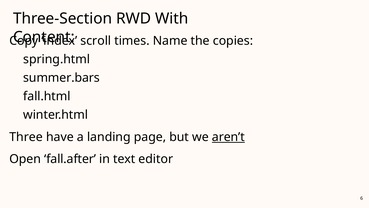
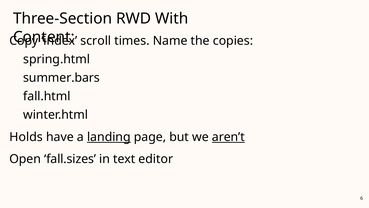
Three: Three -> Holds
landing underline: none -> present
fall.after: fall.after -> fall.sizes
